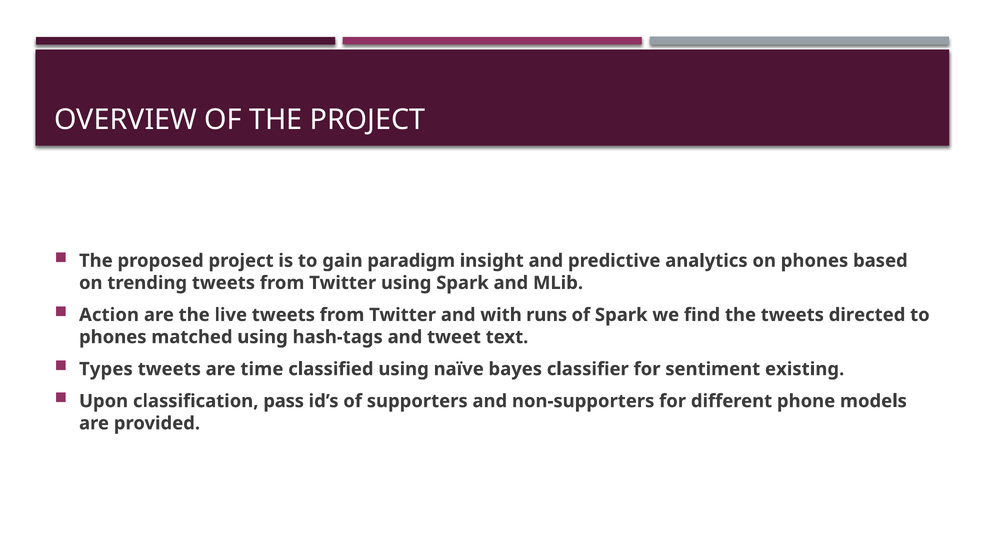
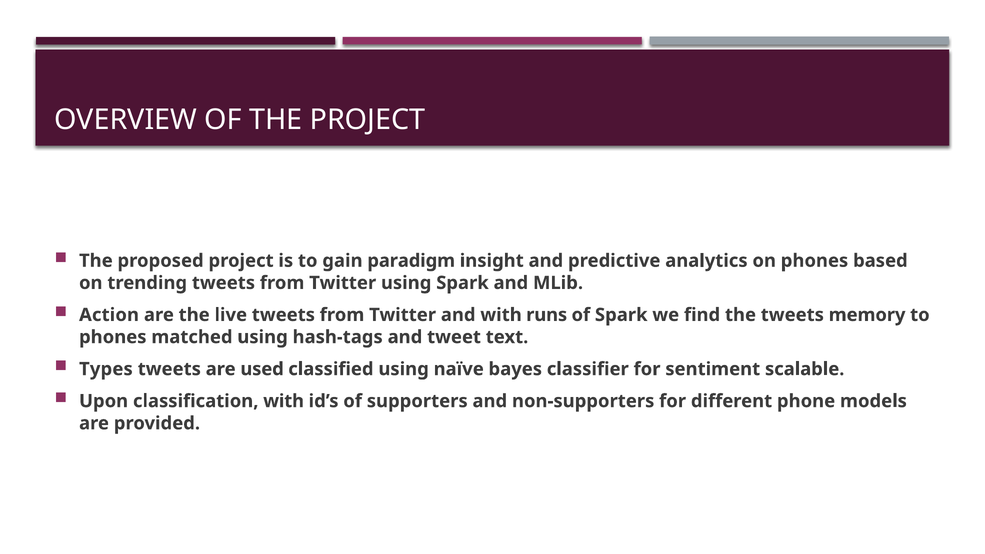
directed: directed -> memory
time: time -> used
existing: existing -> scalable
classification pass: pass -> with
